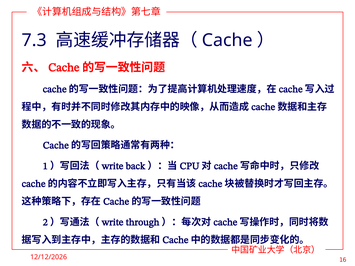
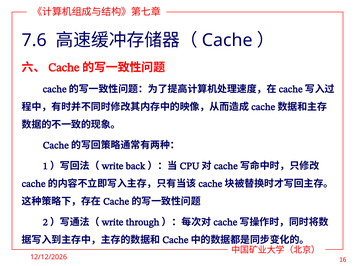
7.3: 7.3 -> 7.6
